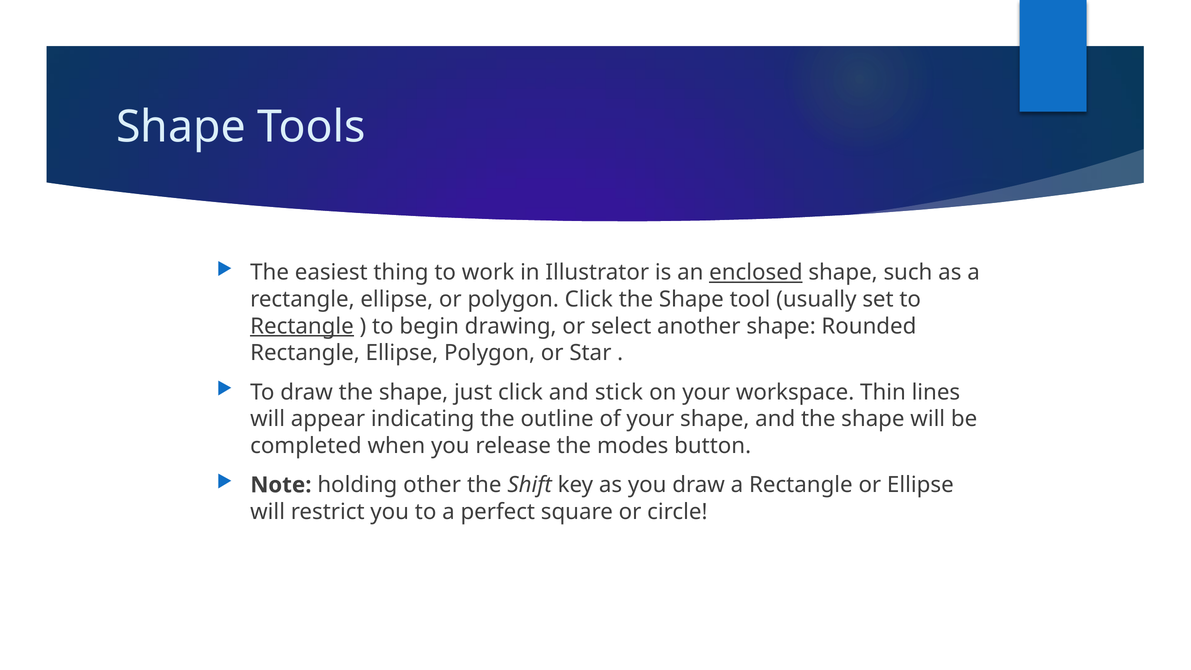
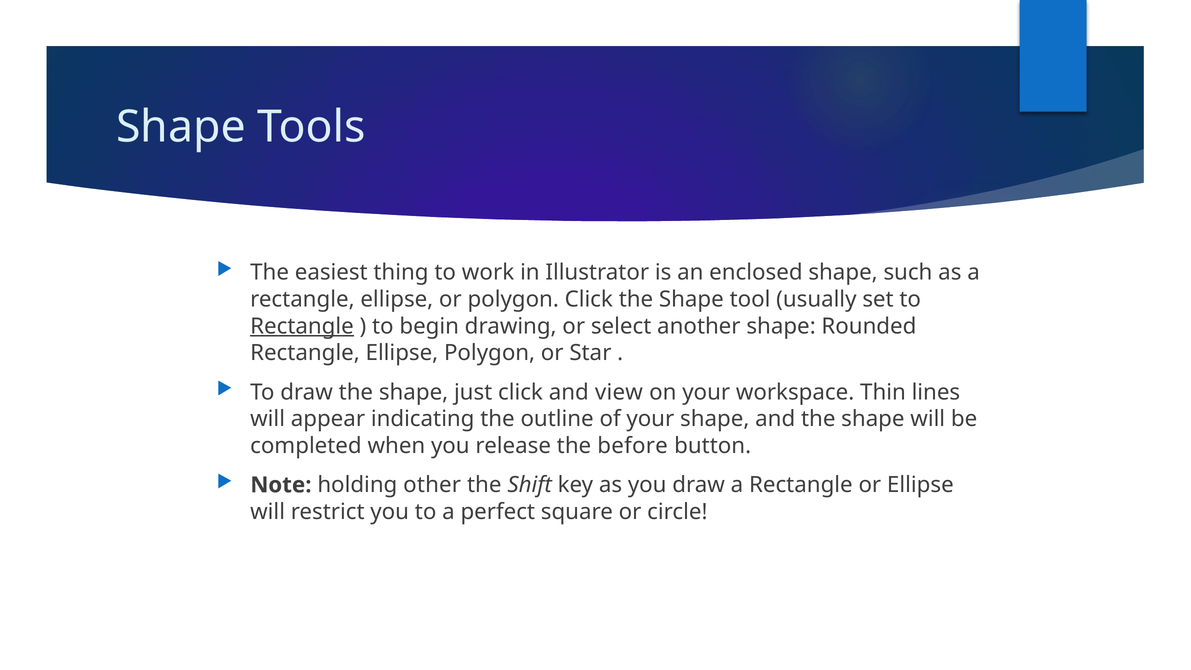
enclosed underline: present -> none
stick: stick -> view
modes: modes -> before
